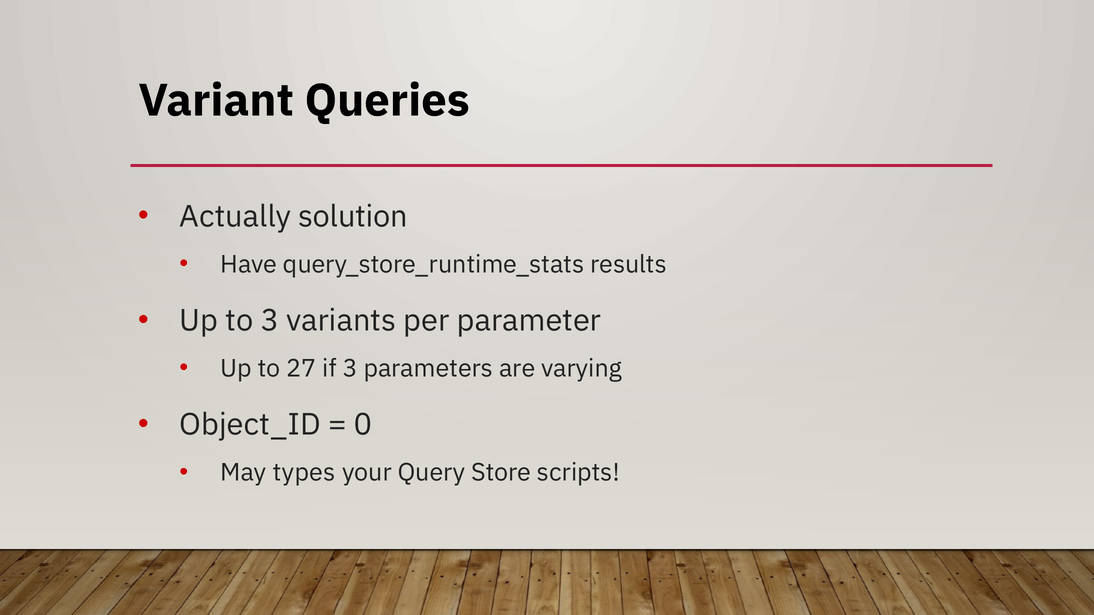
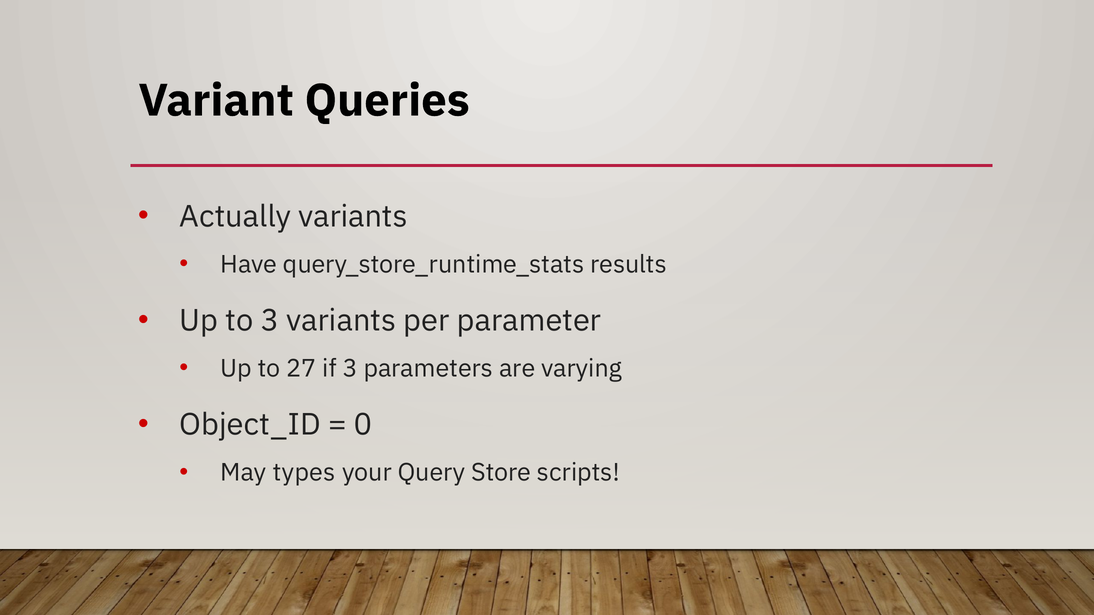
Actually solution: solution -> variants
